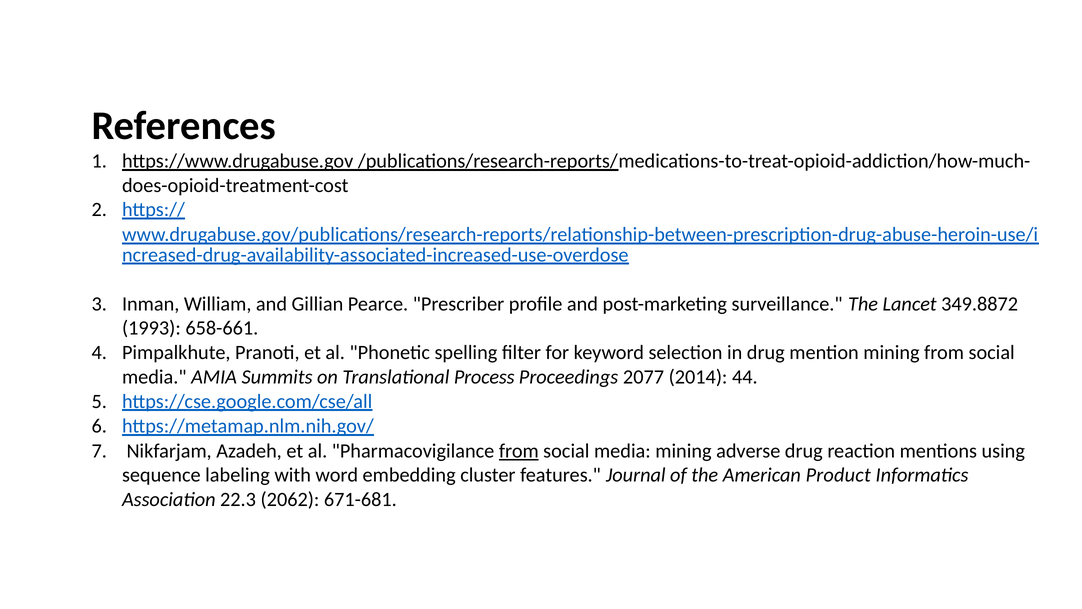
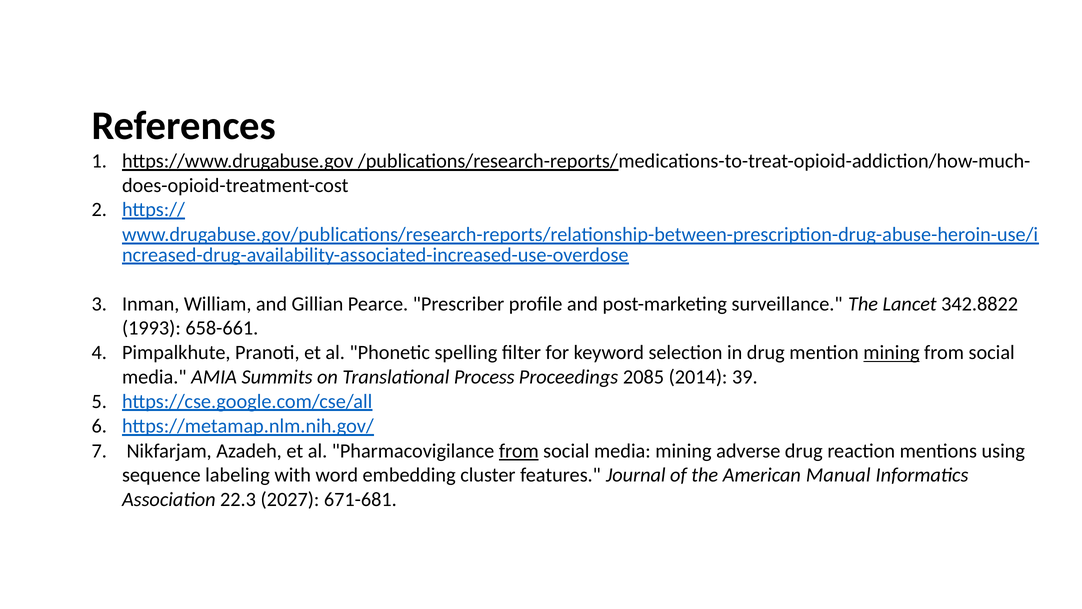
349.8872: 349.8872 -> 342.8822
mining at (891, 352) underline: none -> present
2077: 2077 -> 2085
44: 44 -> 39
Product: Product -> Manual
2062: 2062 -> 2027
